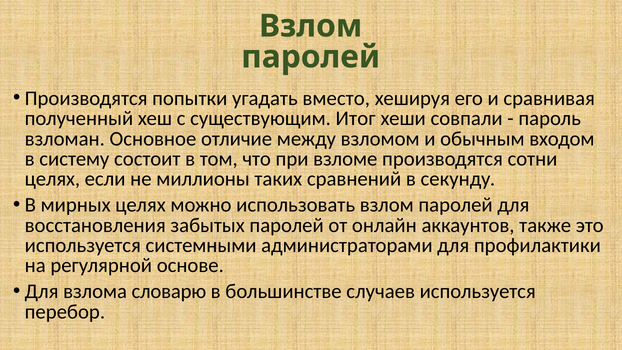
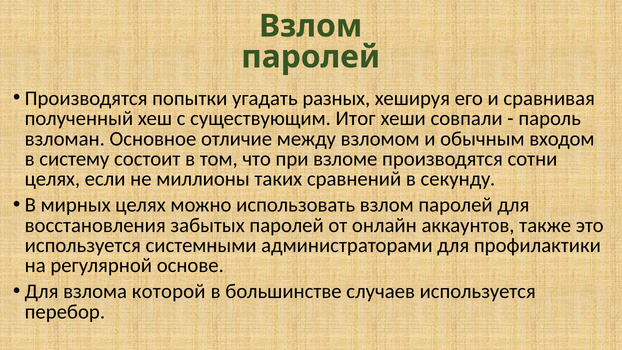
вместо: вместо -> разных
словарю: словарю -> которой
